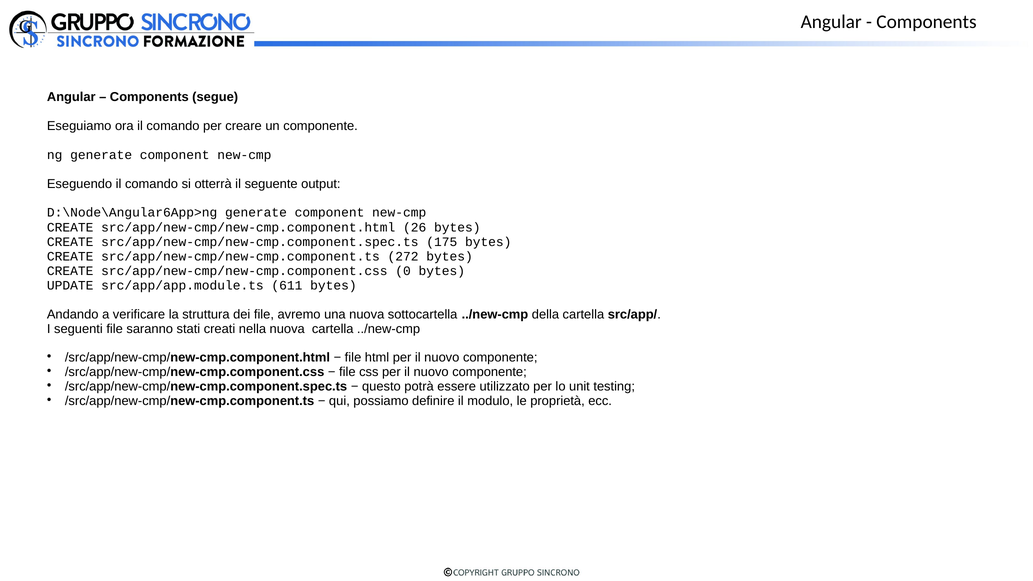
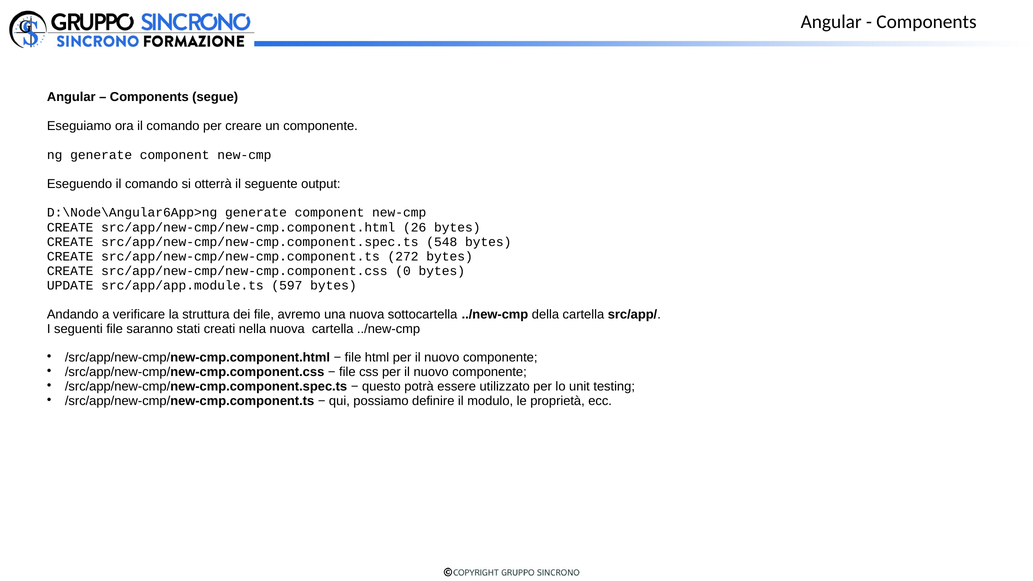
175: 175 -> 548
611: 611 -> 597
